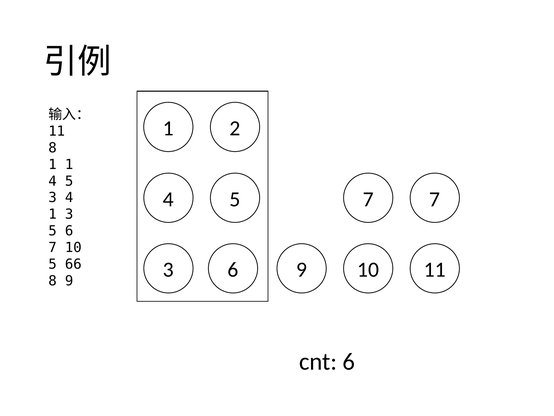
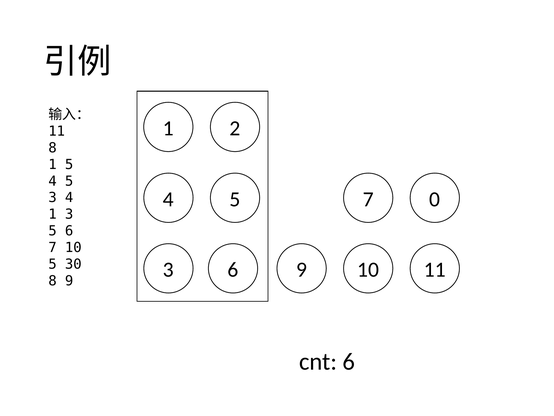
1 1: 1 -> 5
7 7: 7 -> 0
66: 66 -> 30
